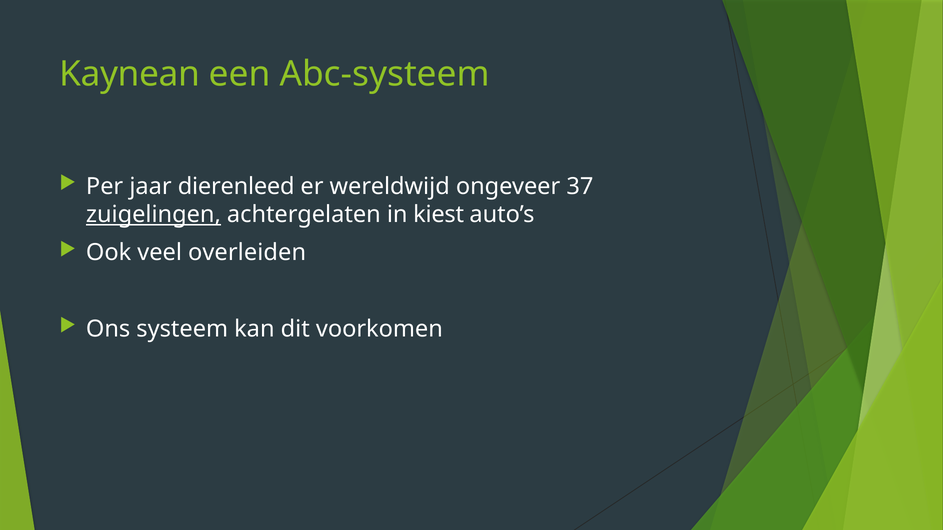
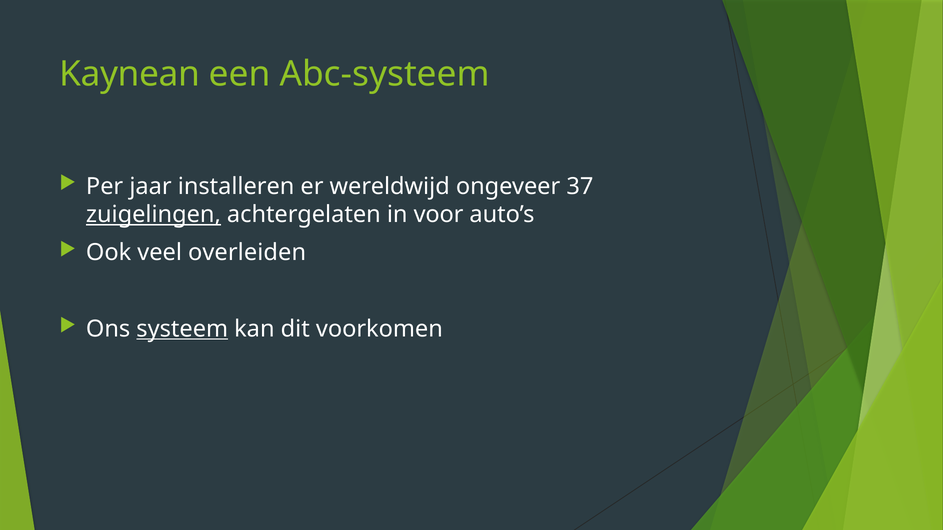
dierenleed: dierenleed -> installeren
kiest: kiest -> voor
systeem underline: none -> present
